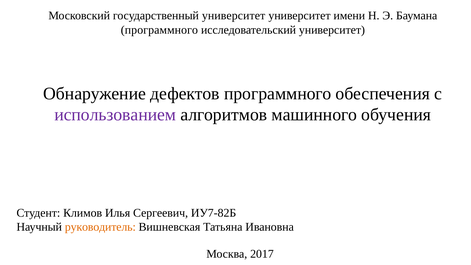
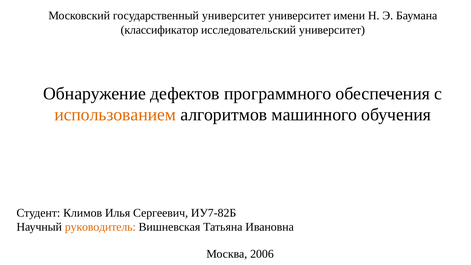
программного at (159, 30): программного -> классификатор
использованием colour: purple -> orange
2017: 2017 -> 2006
